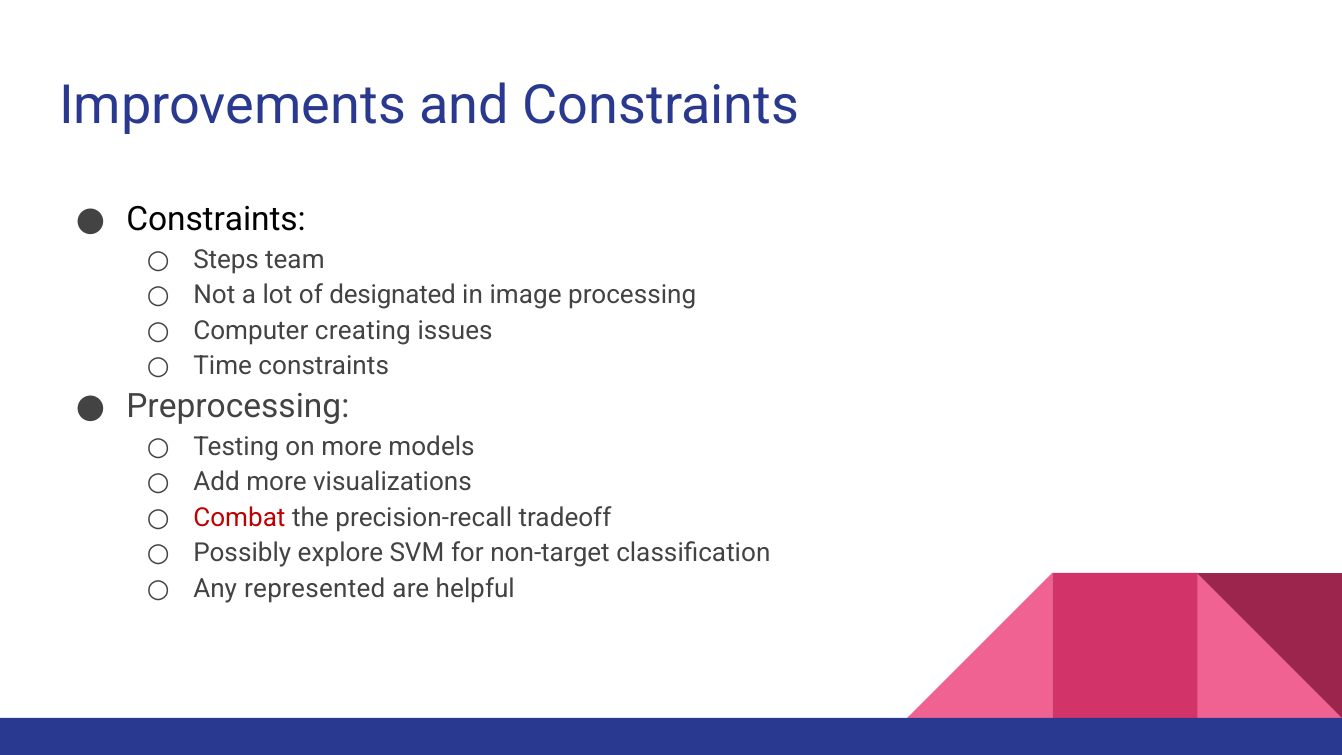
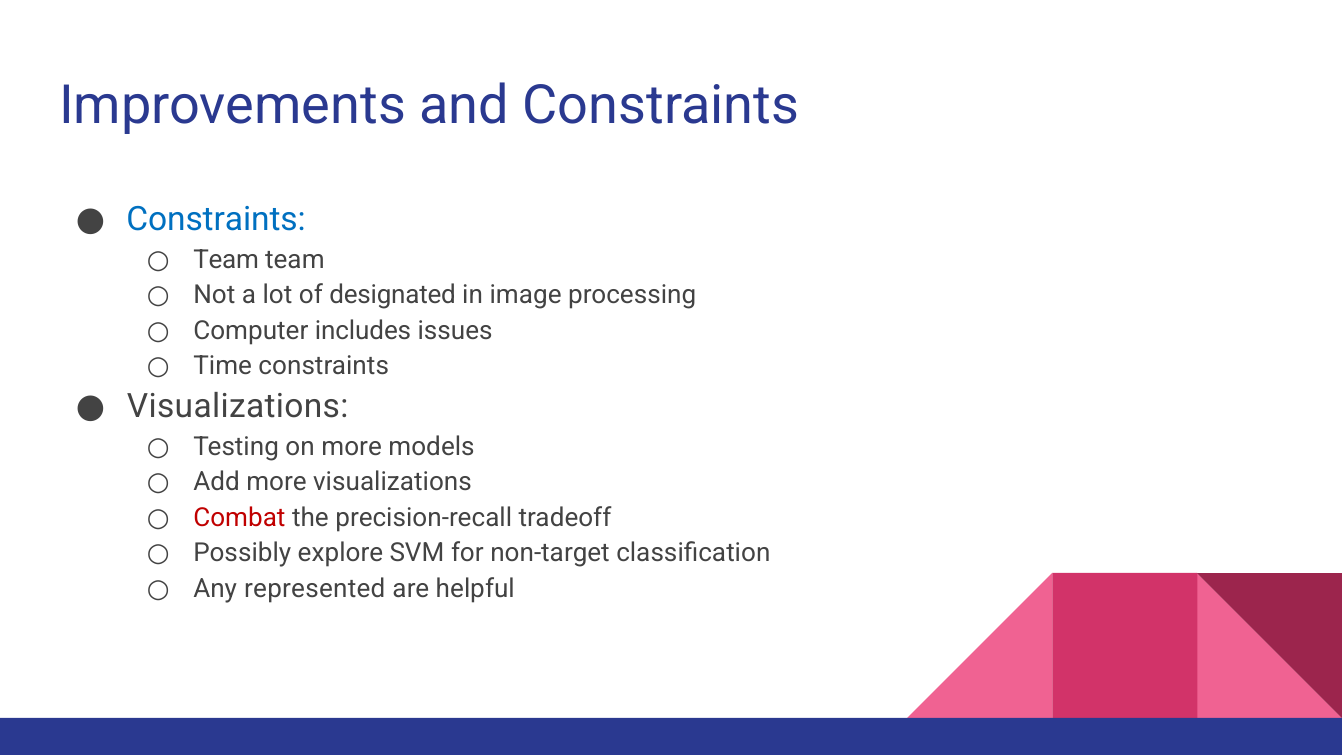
Constraints at (216, 220) colour: black -> blue
Steps at (226, 259): Steps -> Team
creating: creating -> includes
Preprocessing at (238, 407): Preprocessing -> Visualizations
